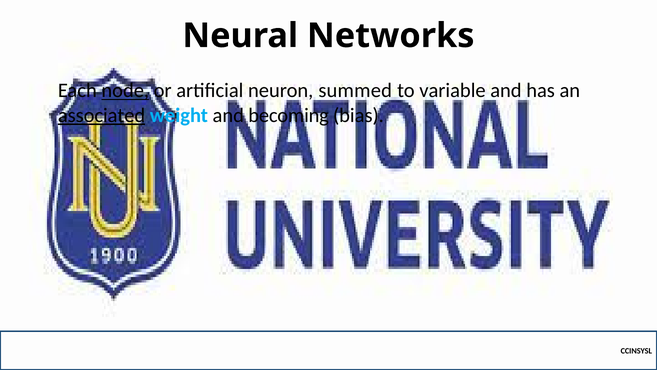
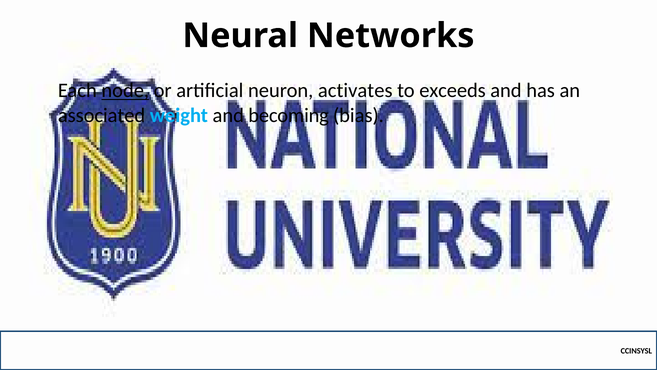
summed: summed -> activates
variable: variable -> exceeds
associated underline: present -> none
